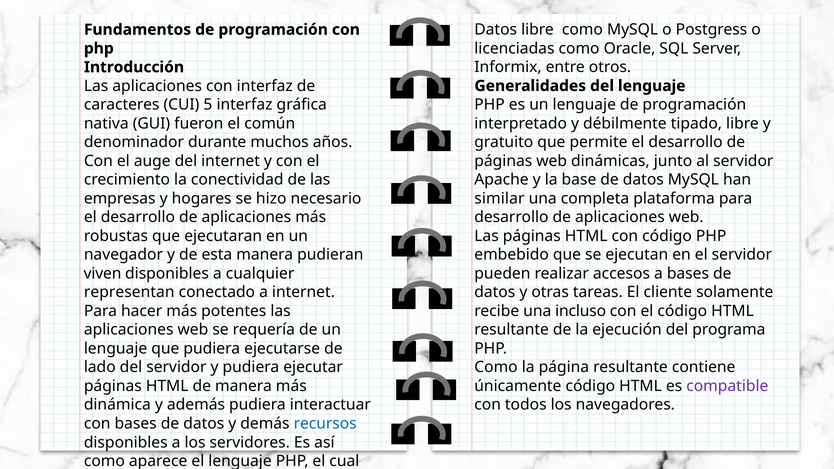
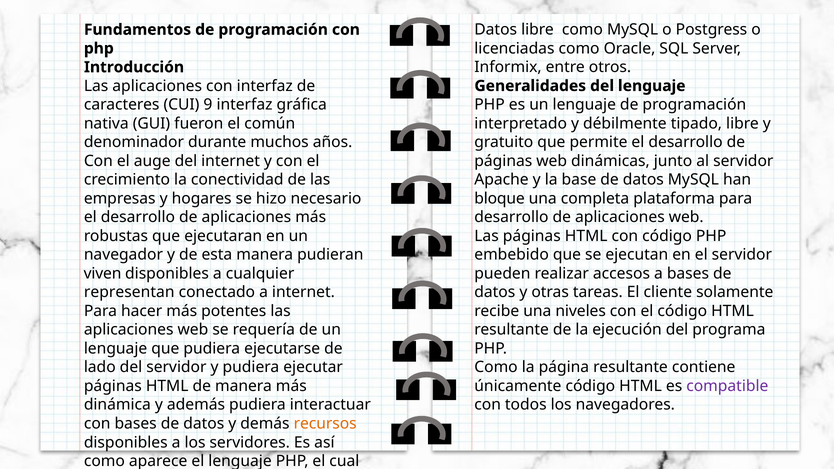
5: 5 -> 9
similar: similar -> bloque
incluso: incluso -> niveles
recursos colour: blue -> orange
